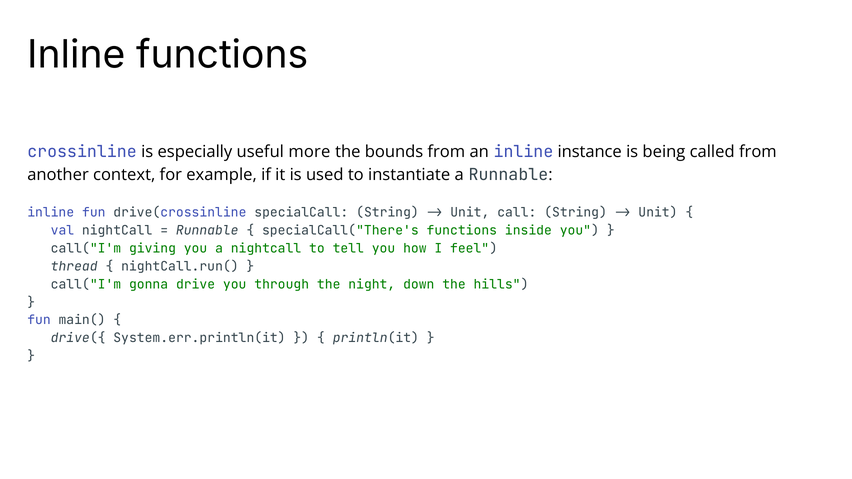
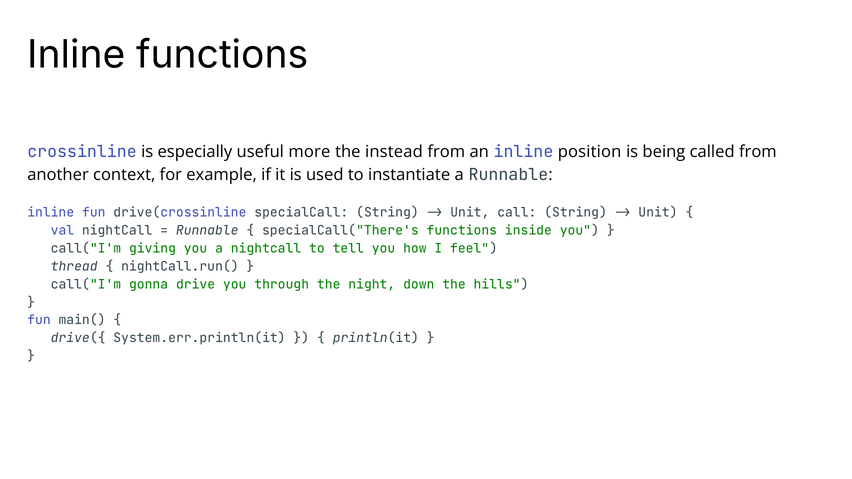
bounds: bounds -> instead
instance: instance -> position
